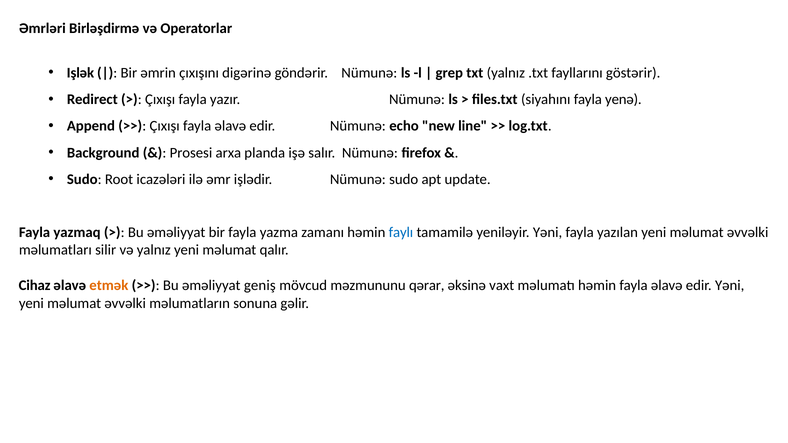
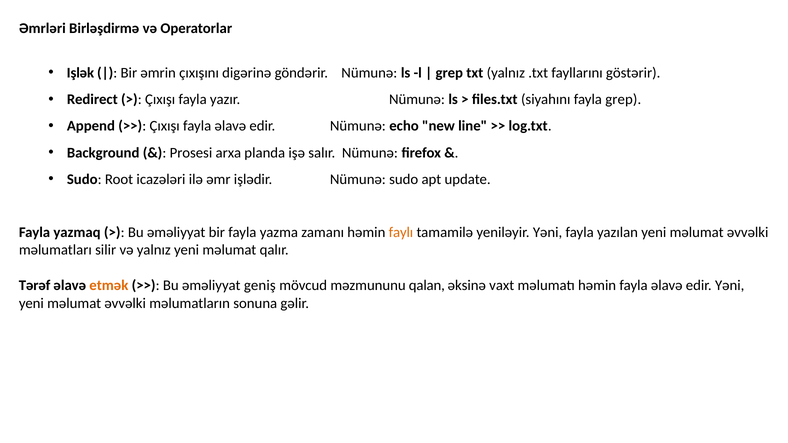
fayla yenə: yenə -> grep
faylı colour: blue -> orange
Cihaz: Cihaz -> Tərəf
qərar: qərar -> qalan
